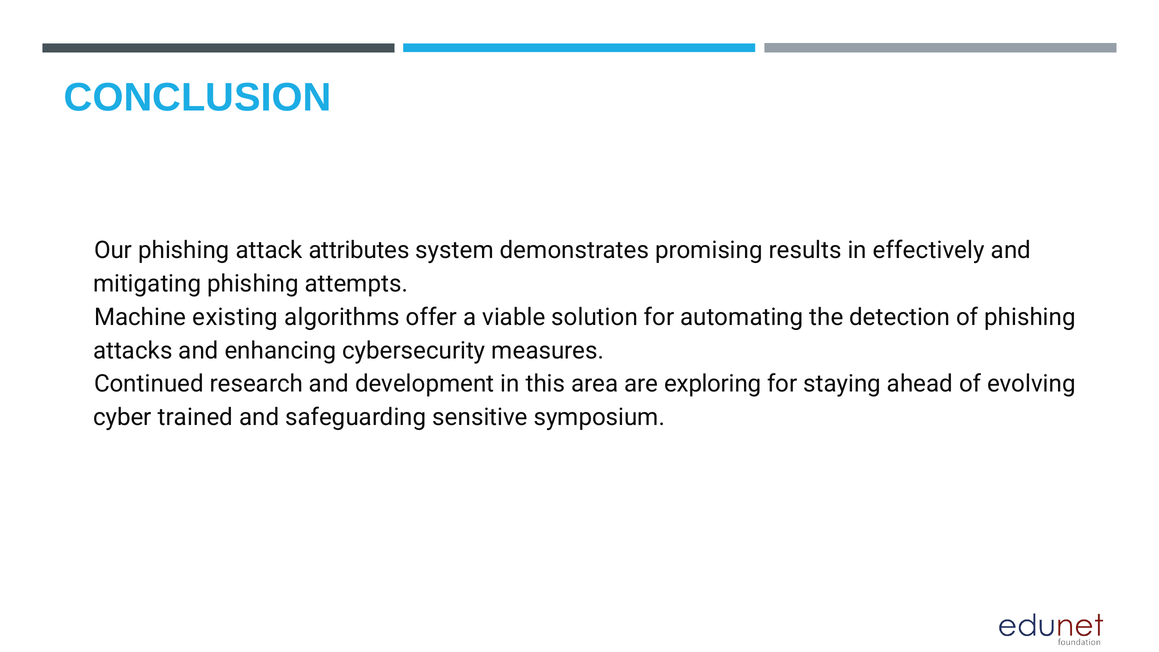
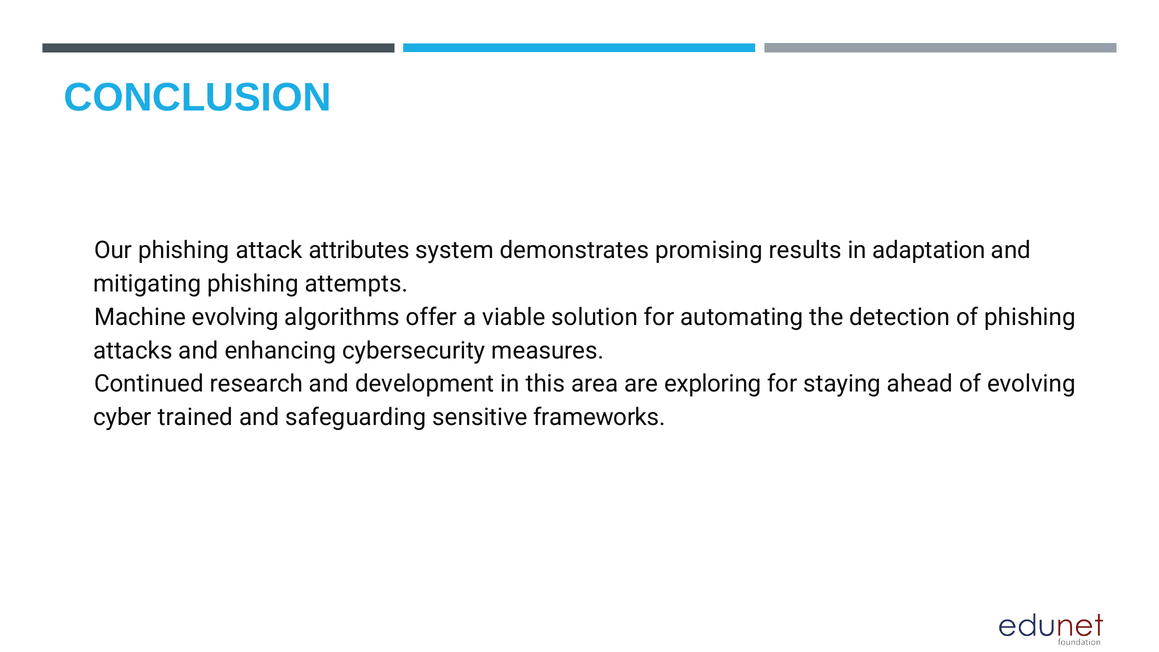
effectively: effectively -> adaptation
existing at (235, 317): existing -> evolving
symposium: symposium -> frameworks
